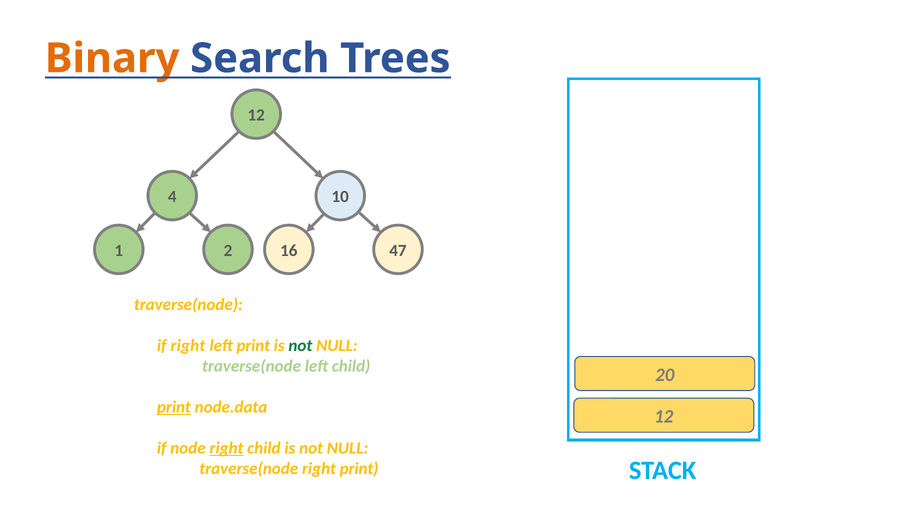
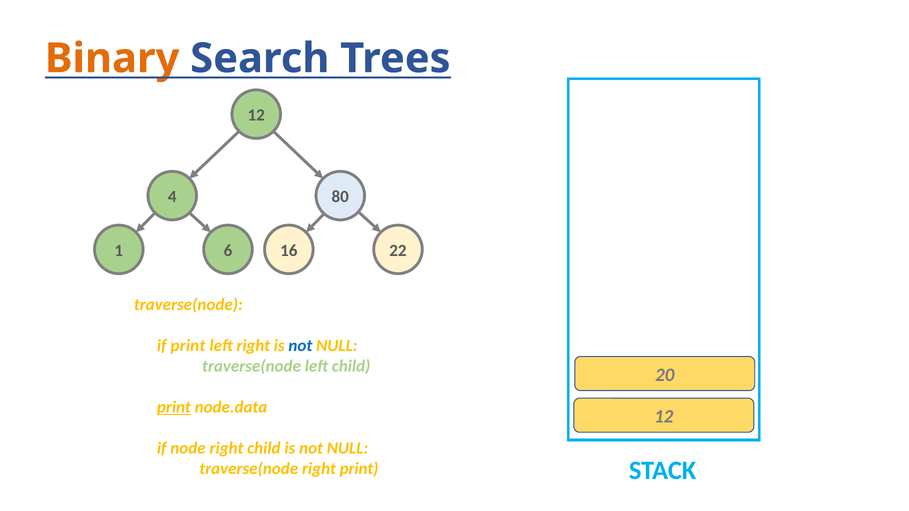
10: 10 -> 80
2: 2 -> 6
47: 47 -> 22
if right: right -> print
left print: print -> right
not at (300, 346) colour: green -> blue
right at (227, 448) underline: present -> none
